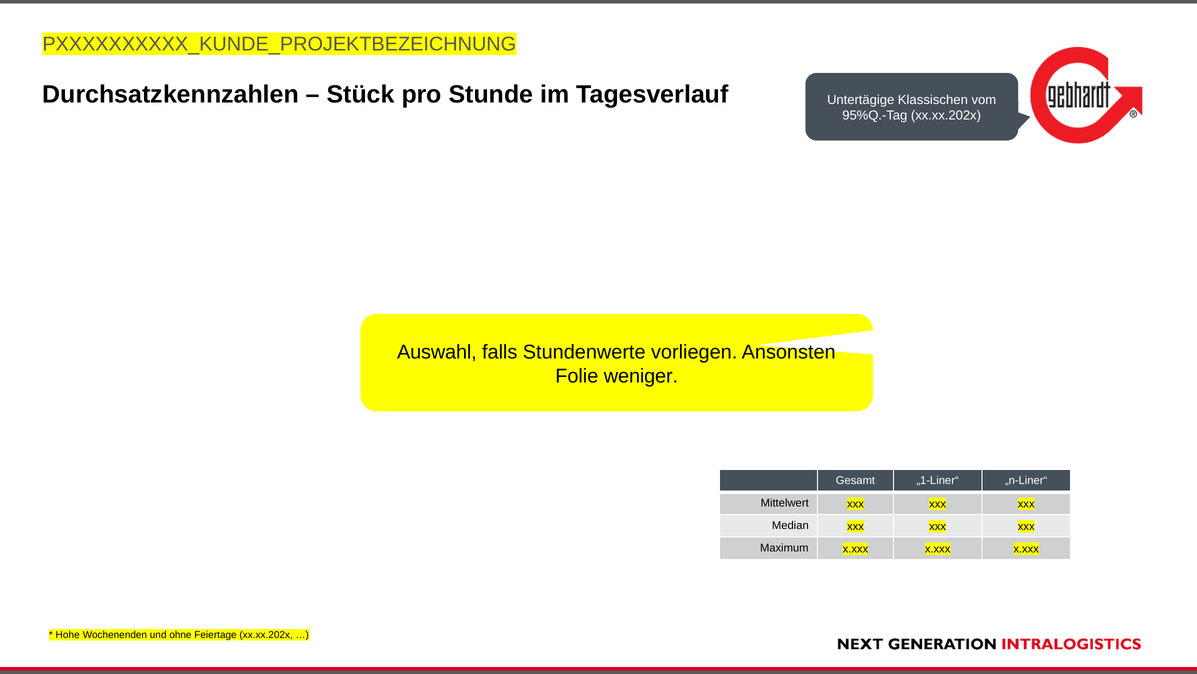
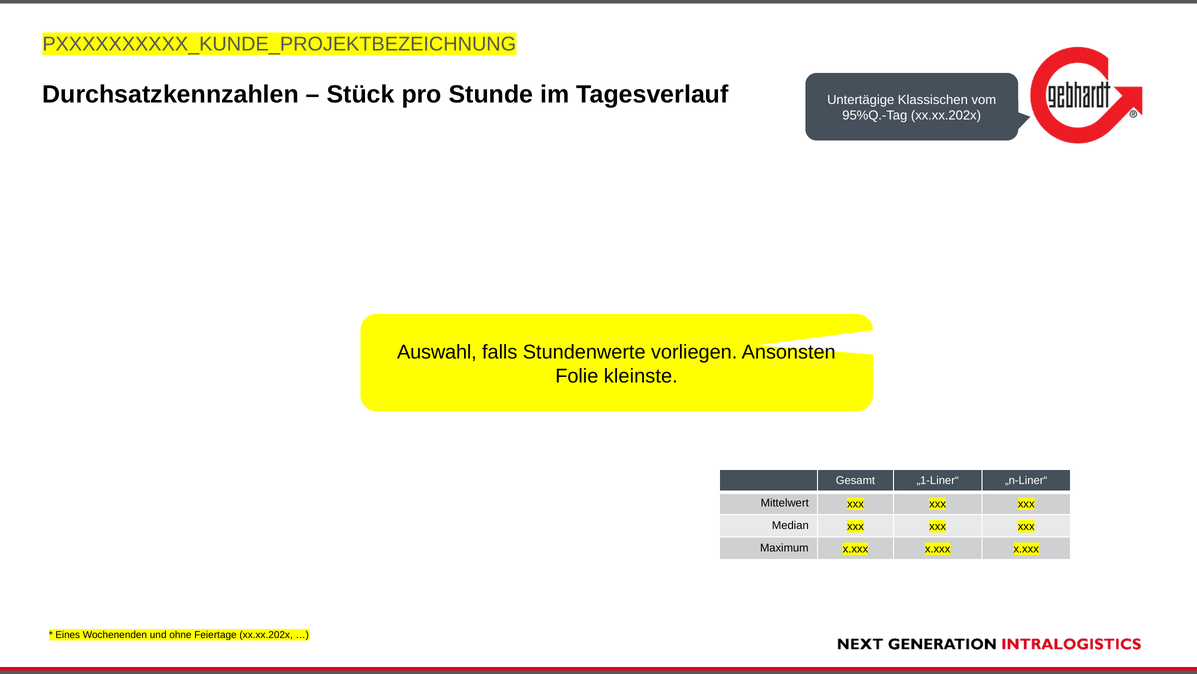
weniger: weniger -> kleinste
Hohe: Hohe -> Eines
